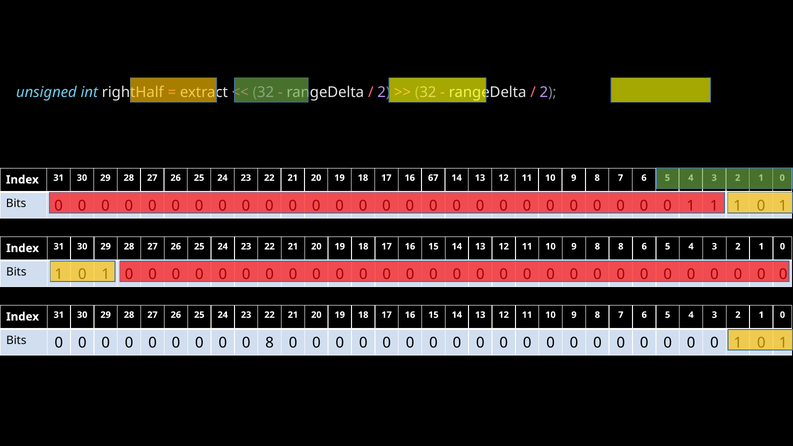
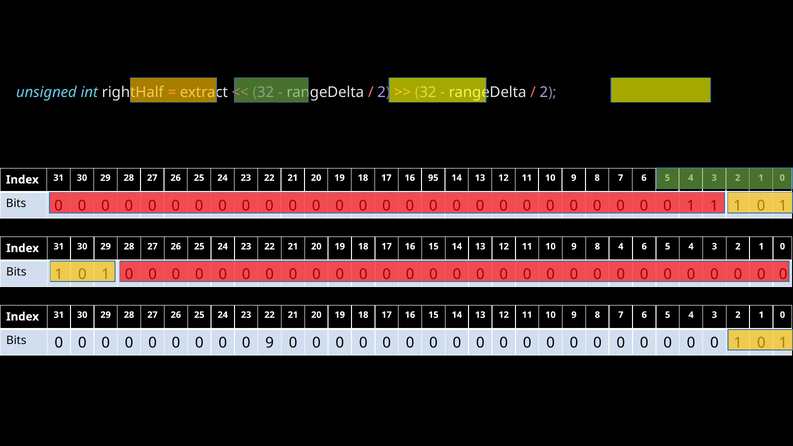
67: 67 -> 95
8 8: 8 -> 4
0 8: 8 -> 9
